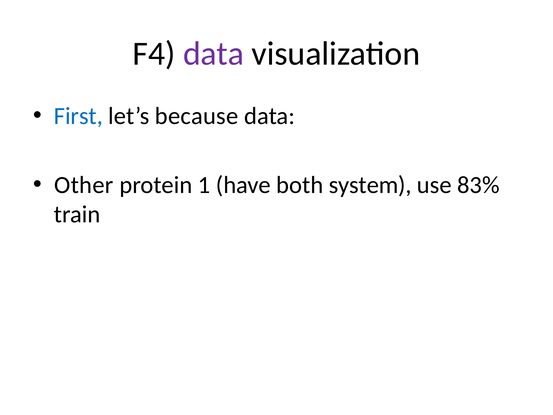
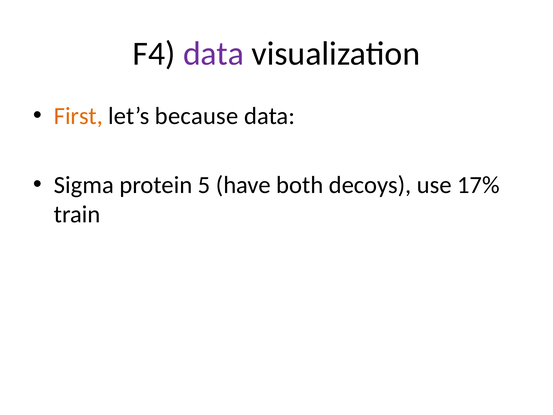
First colour: blue -> orange
Other: Other -> Sigma
1: 1 -> 5
system: system -> decoys
83%: 83% -> 17%
